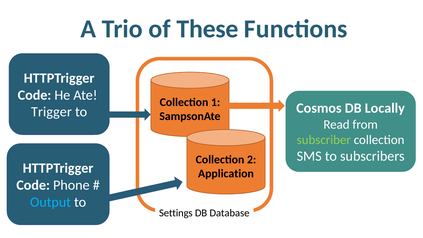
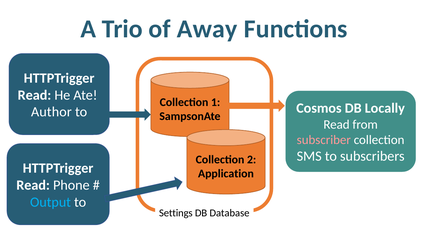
These: These -> Away
Code at (34, 95): Code -> Read
Trigger: Trigger -> Author
subscriber colour: light green -> pink
Code at (33, 185): Code -> Read
